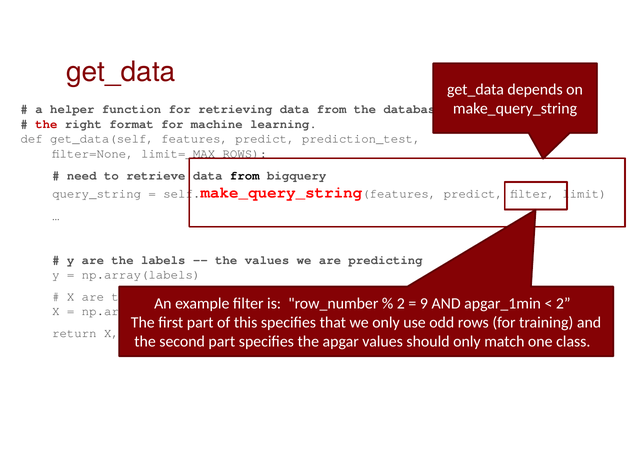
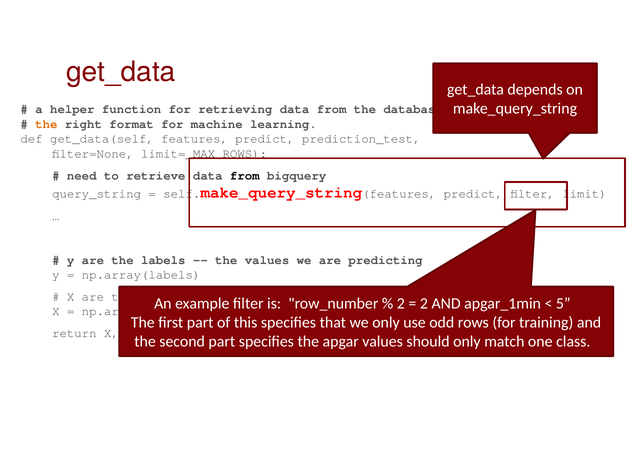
the at (46, 124) colour: red -> orange
9 at (424, 304): 9 -> 2
2 at (563, 304): 2 -> 5
